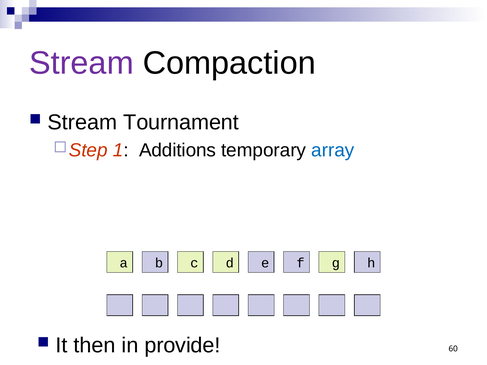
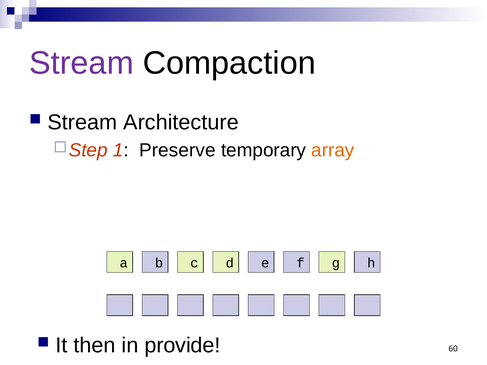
Tournament: Tournament -> Architecture
Additions: Additions -> Preserve
array colour: blue -> orange
